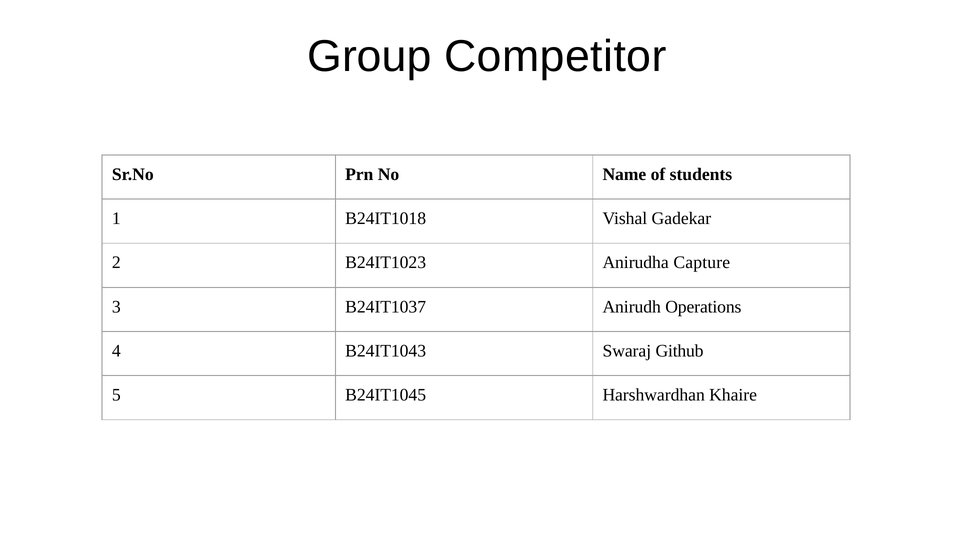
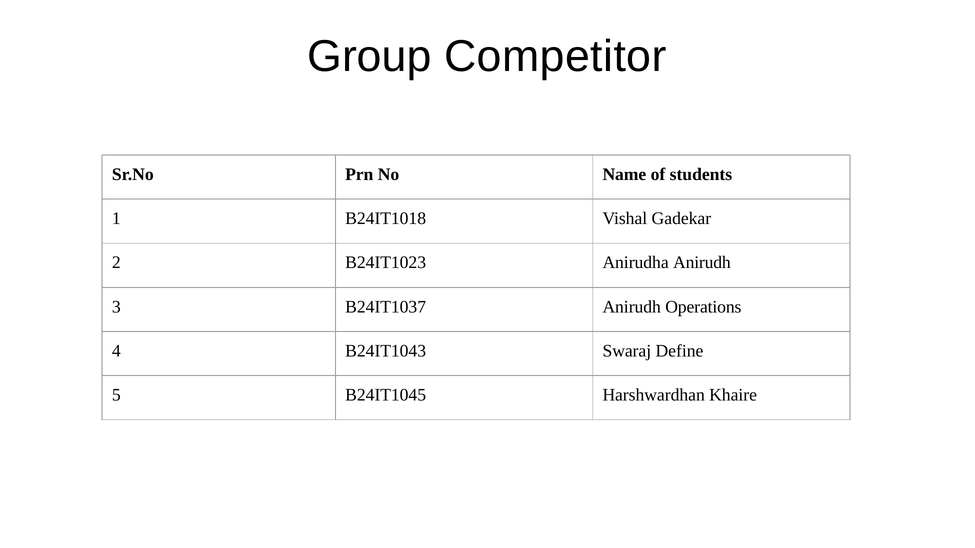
Anirudha Capture: Capture -> Anirudh
Github: Github -> Define
